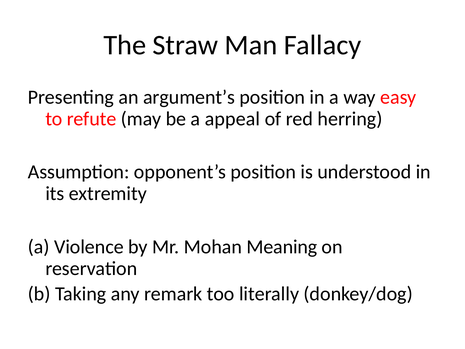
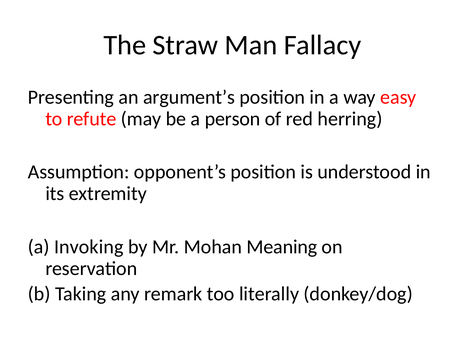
appeal: appeal -> person
Violence: Violence -> Invoking
